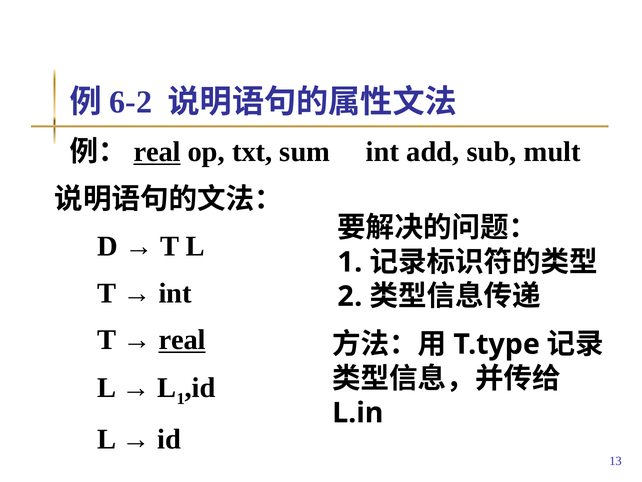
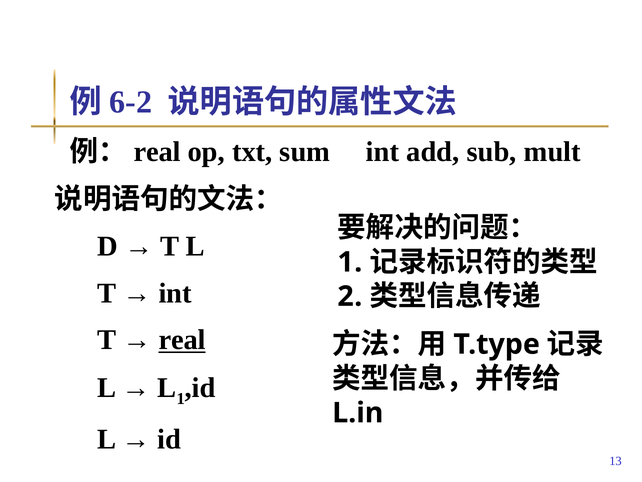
real at (157, 152) underline: present -> none
